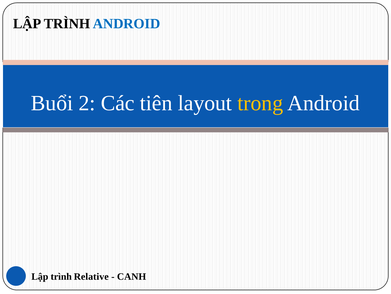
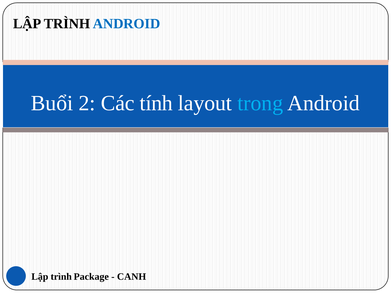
tiên: tiên -> tính
trong colour: yellow -> light blue
Relative: Relative -> Package
